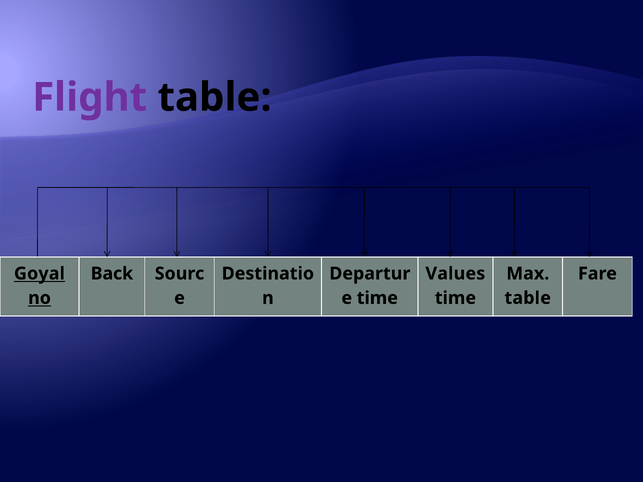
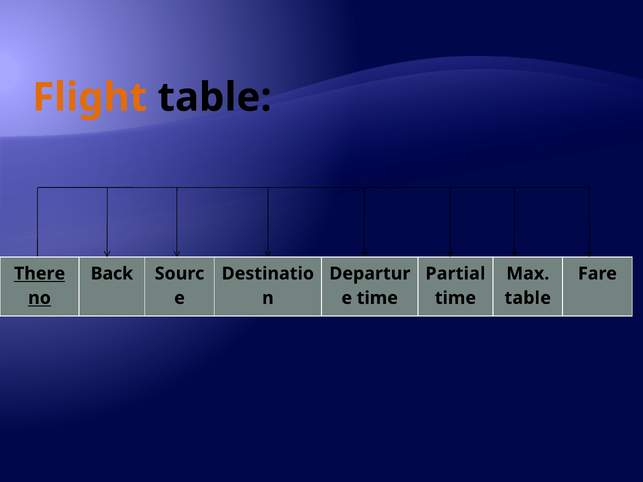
Flight colour: purple -> orange
Goyal: Goyal -> There
Values: Values -> Partial
